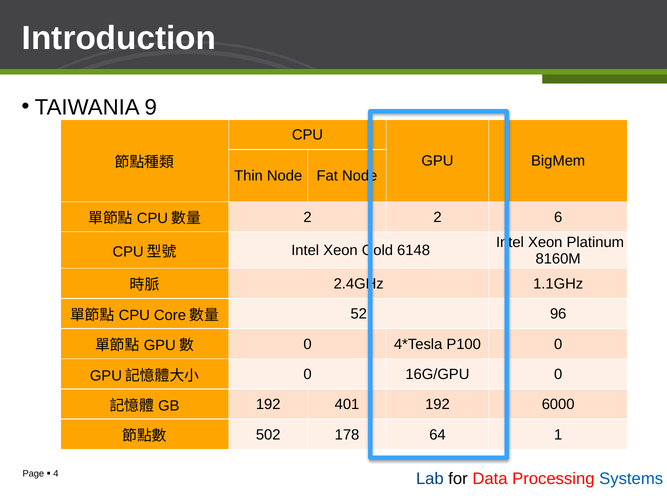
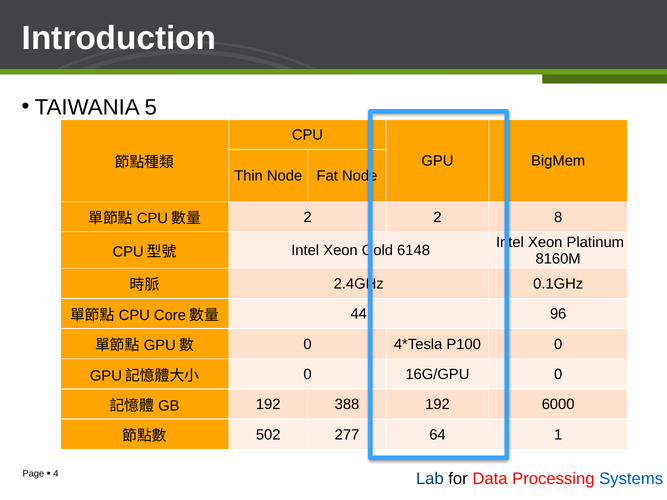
9: 9 -> 5
6: 6 -> 8
1.1GHz: 1.1GHz -> 0.1GHz
52: 52 -> 44
401: 401 -> 388
178: 178 -> 277
